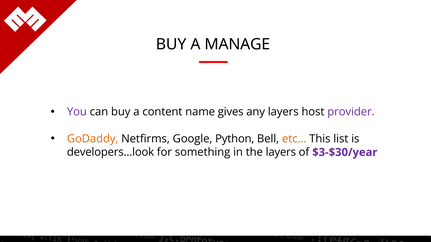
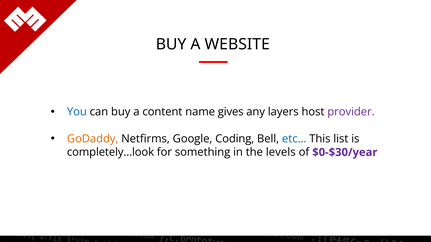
MANAGE: MANAGE -> WEBSITE
You colour: purple -> blue
Python: Python -> Coding
etc… colour: orange -> blue
developers…look: developers…look -> completely…look
the layers: layers -> levels
$3-$30/year: $3-$30/year -> $0-$30/year
